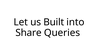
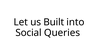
Share: Share -> Social
